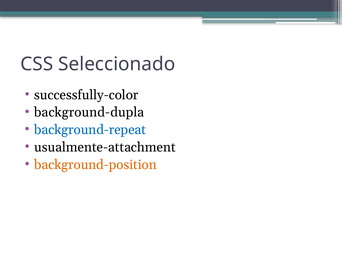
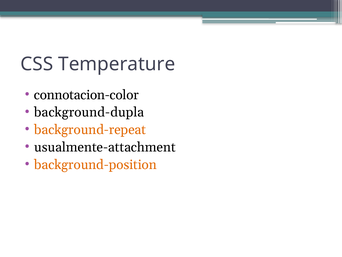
Seleccionado: Seleccionado -> Temperature
successfully-color: successfully-color -> connotacion-color
background-repeat colour: blue -> orange
